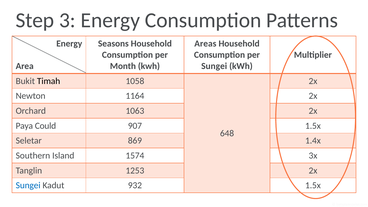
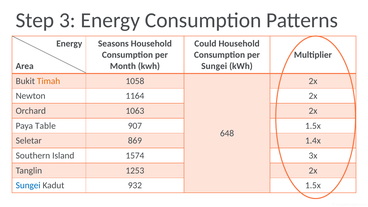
Areas: Areas -> Could
Timah colour: black -> orange
Could: Could -> Table
